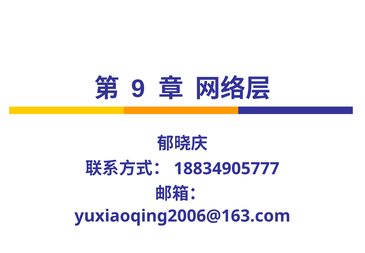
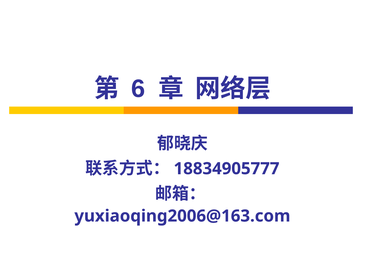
9: 9 -> 6
